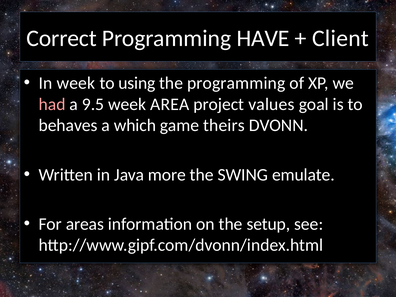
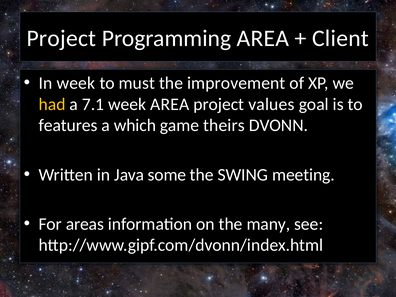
Correct at (62, 38): Correct -> Project
Programming HAVE: HAVE -> AREA
using: using -> must
the programming: programming -> improvement
had colour: pink -> yellow
9.5: 9.5 -> 7.1
behaves: behaves -> features
more: more -> some
emulate: emulate -> meeting
setup: setup -> many
